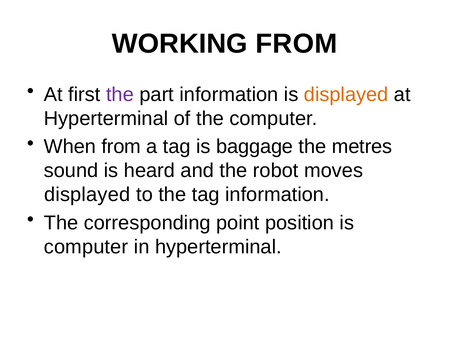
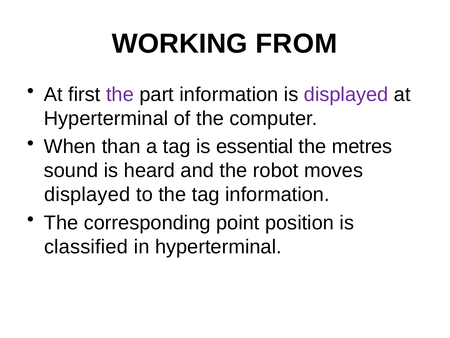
displayed at (346, 94) colour: orange -> purple
When from: from -> than
baggage: baggage -> essential
computer at (86, 246): computer -> classified
